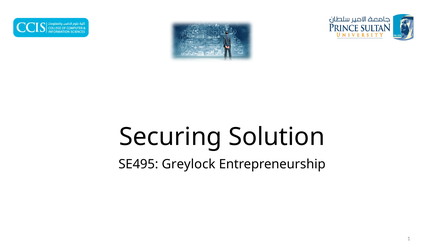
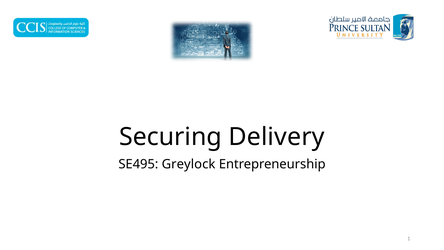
Solution: Solution -> Delivery
